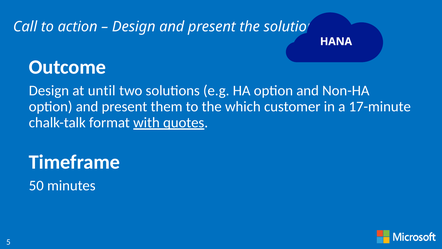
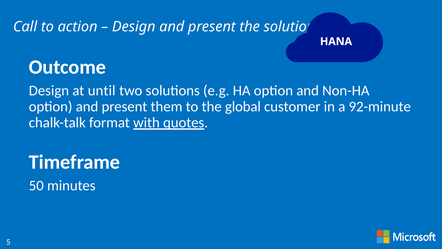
which: which -> global
17-minute: 17-minute -> 92-minute
